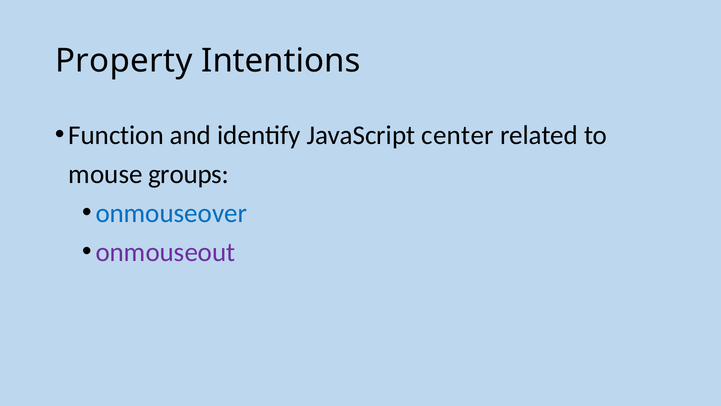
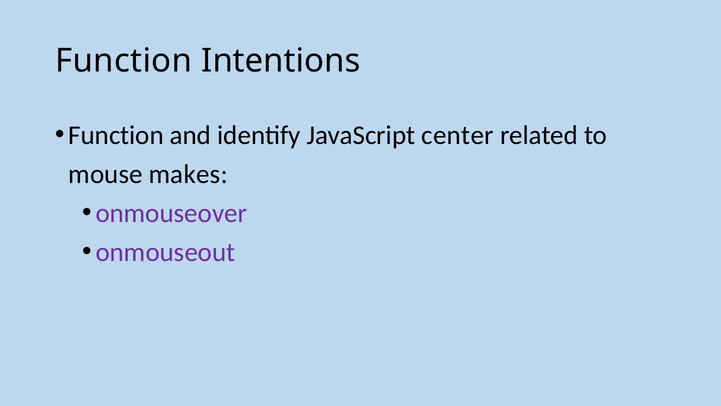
Property at (124, 61): Property -> Function
groups: groups -> makes
onmouseover colour: blue -> purple
